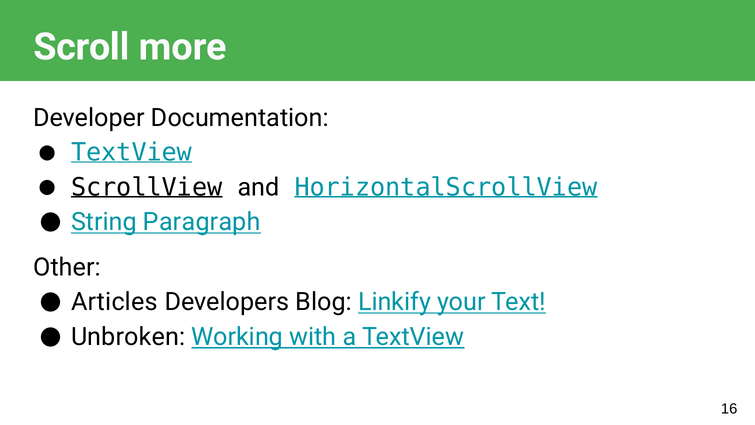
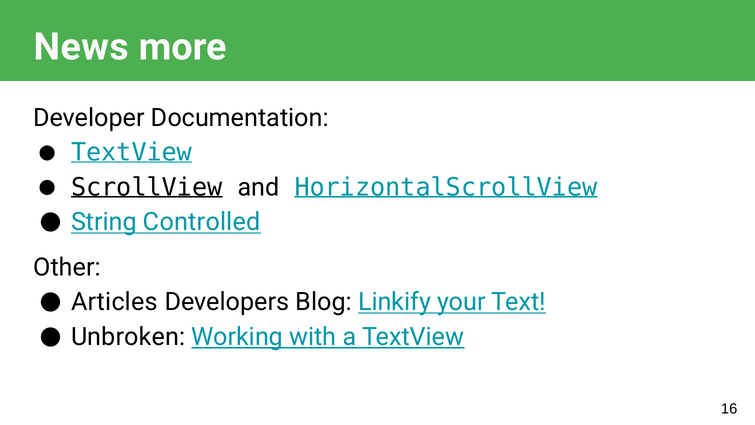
Scroll: Scroll -> News
Paragraph: Paragraph -> Controlled
